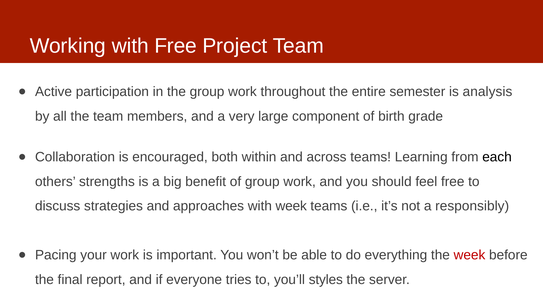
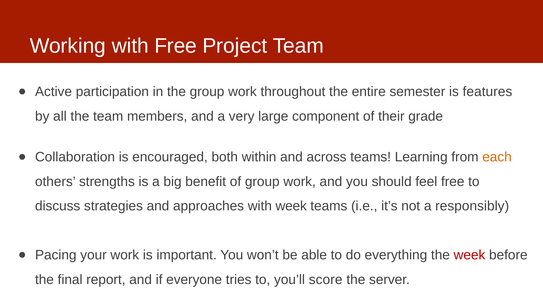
analysis: analysis -> features
birth: birth -> their
each colour: black -> orange
styles: styles -> score
